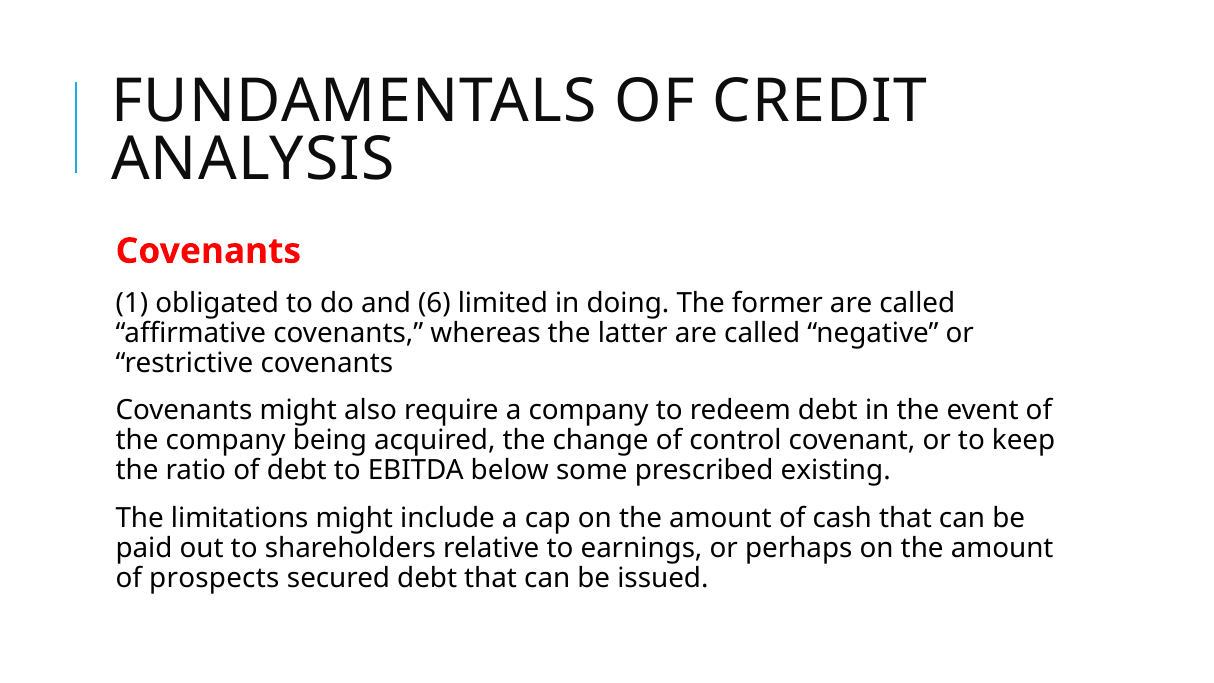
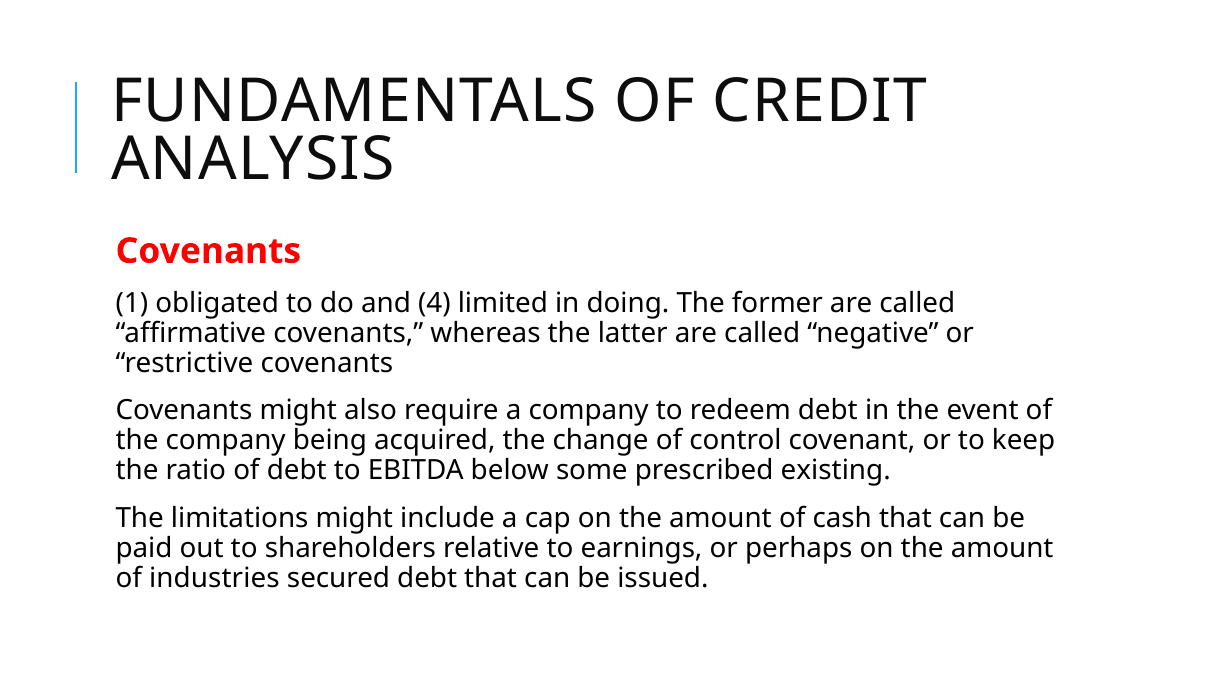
6: 6 -> 4
prospects: prospects -> industries
